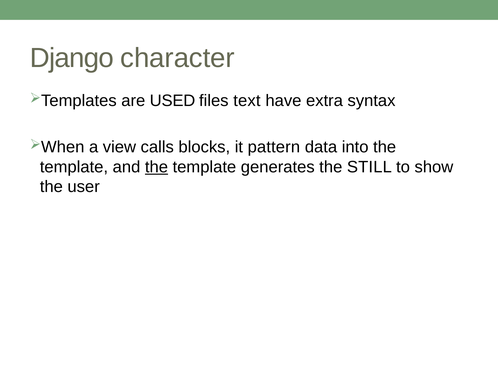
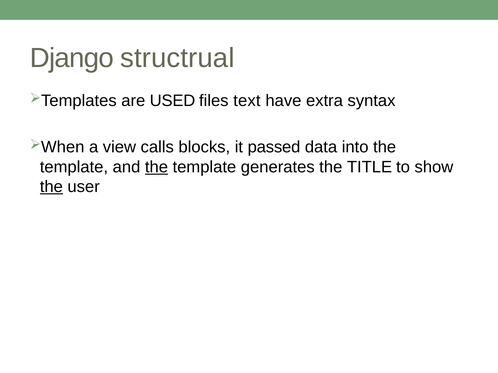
character: character -> structrual
pattern: pattern -> passed
STILL: STILL -> TITLE
the at (51, 187) underline: none -> present
